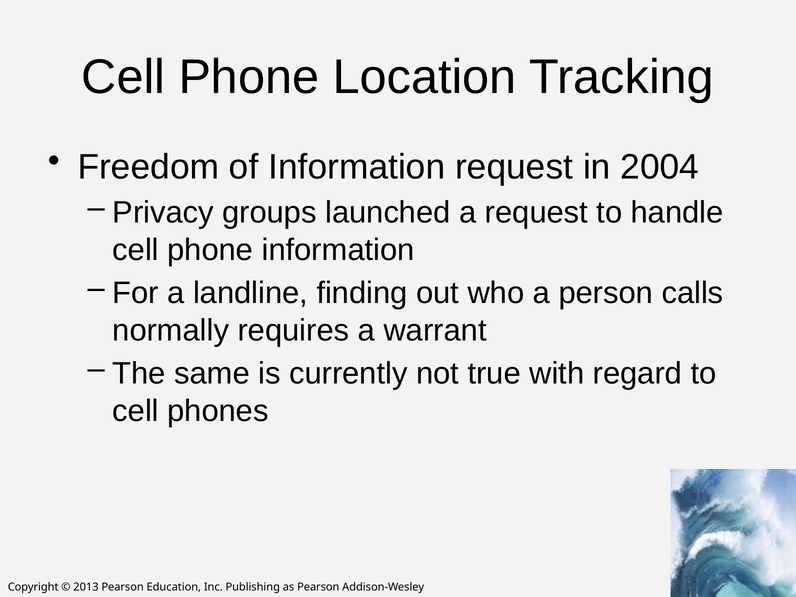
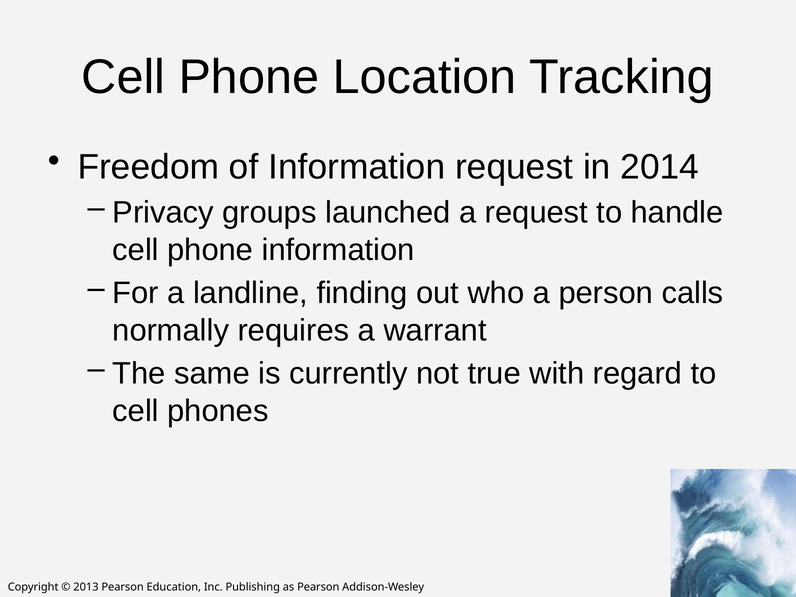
2004: 2004 -> 2014
